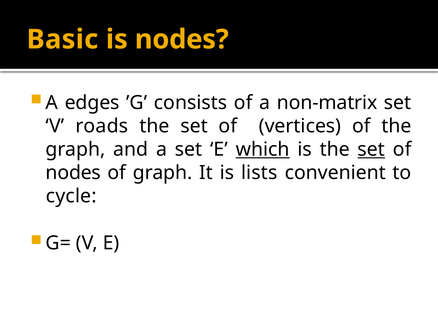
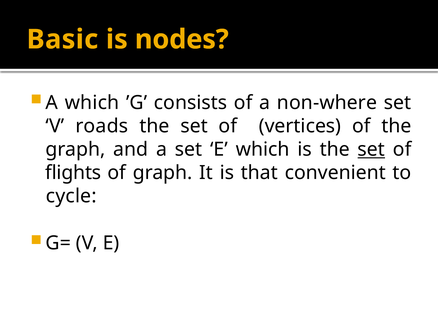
A edges: edges -> which
non-matrix: non-matrix -> non-where
which at (263, 149) underline: present -> none
nodes at (73, 173): nodes -> flights
lists: lists -> that
